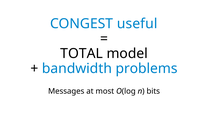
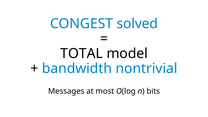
useful: useful -> solved
problems: problems -> nontrivial
